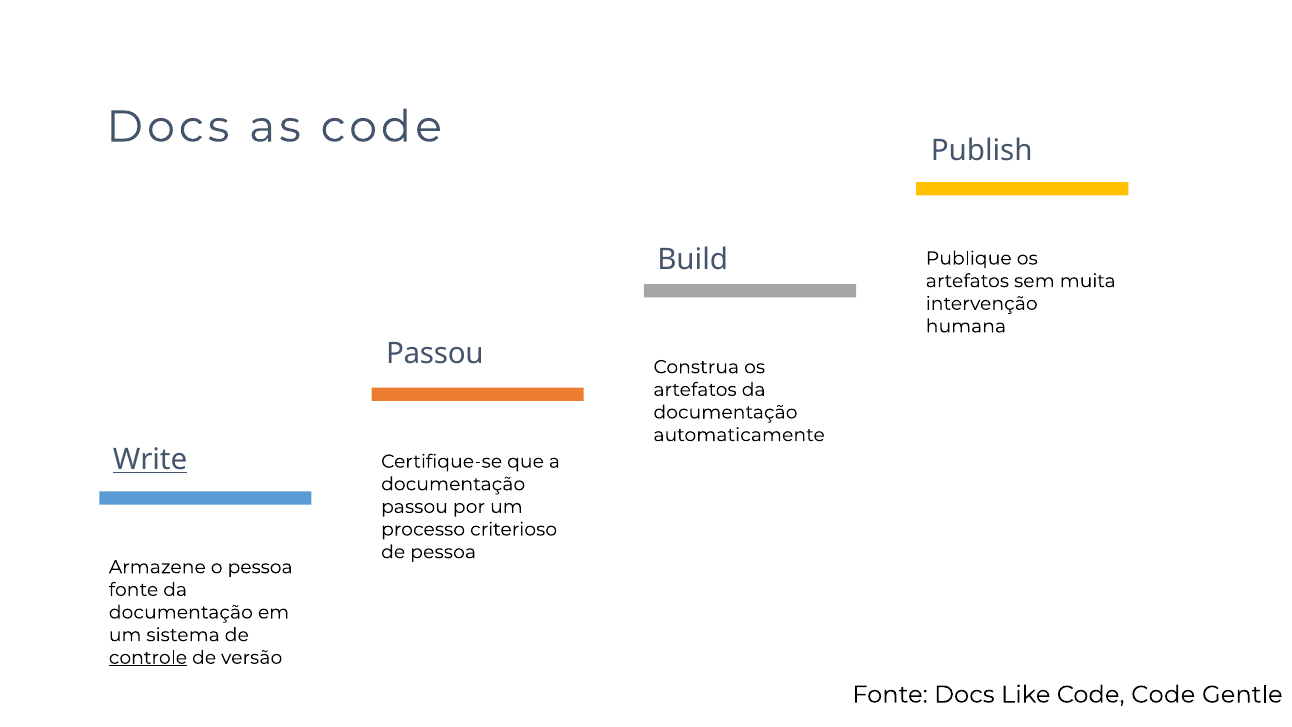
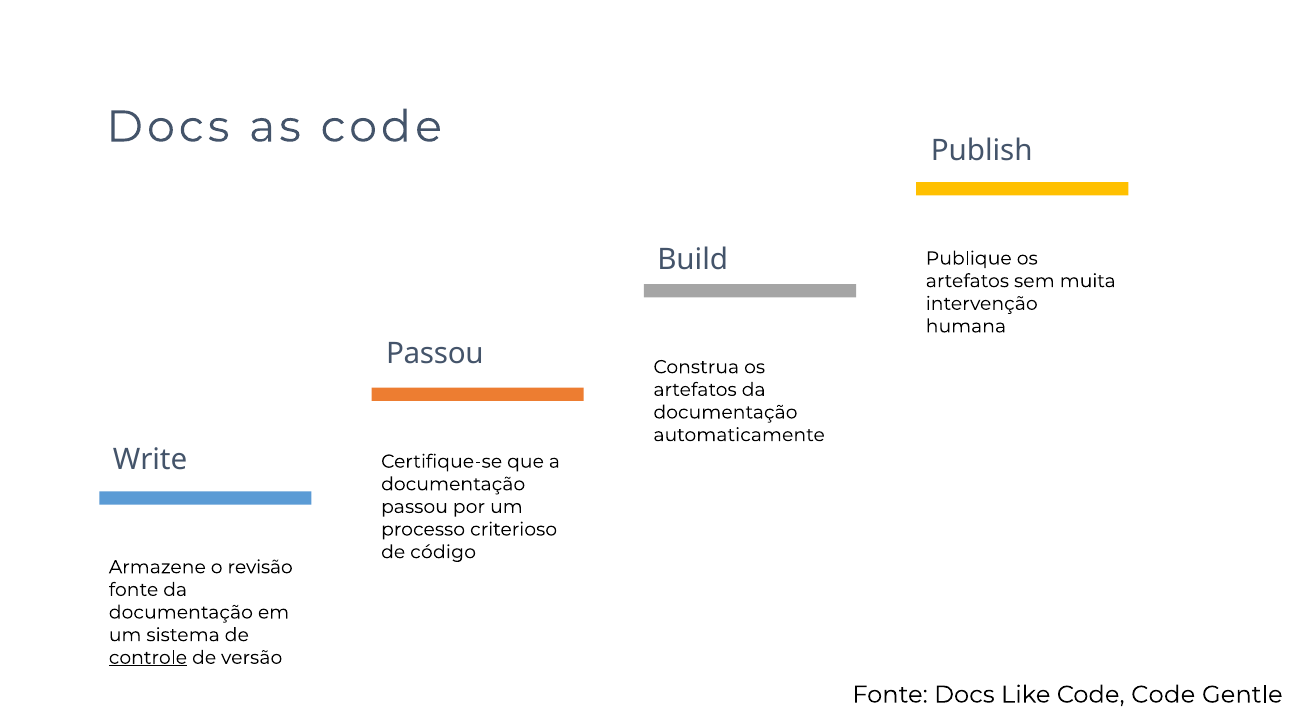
Write underline: present -> none
de pessoa: pessoa -> código
o pessoa: pessoa -> revisão
